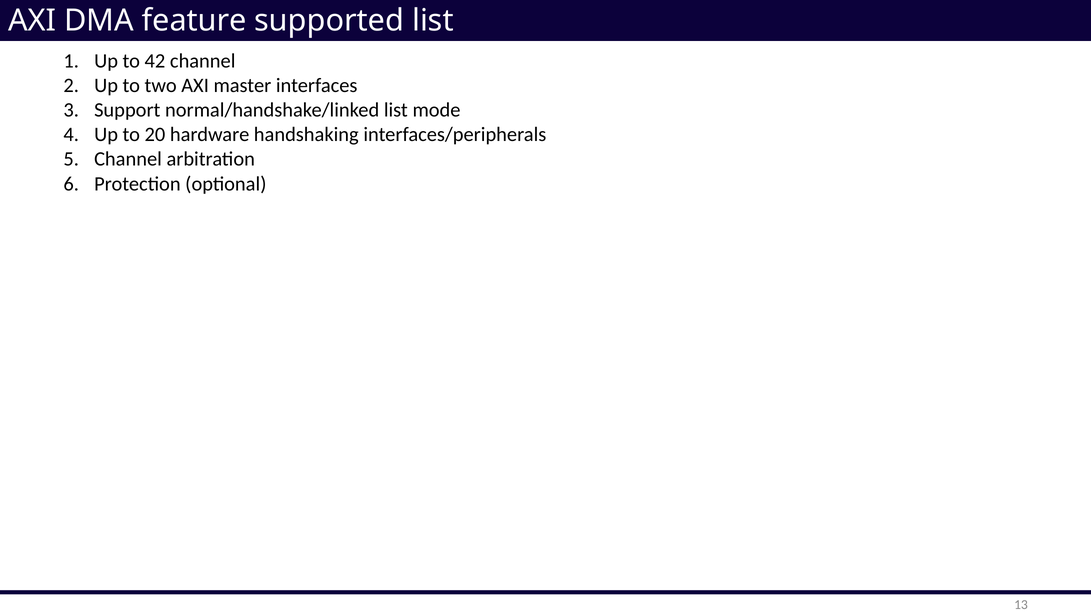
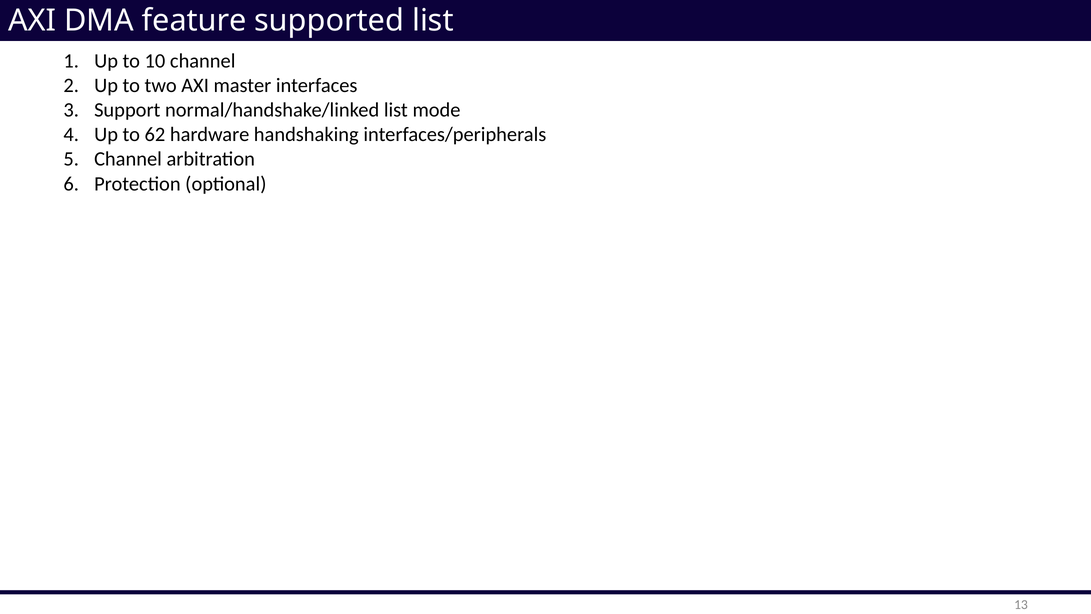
42: 42 -> 10
20: 20 -> 62
